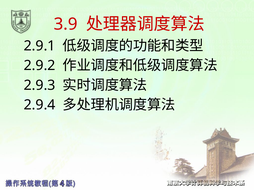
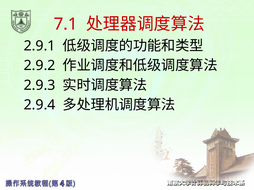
3.9: 3.9 -> 7.1
